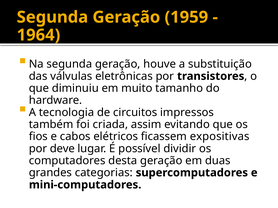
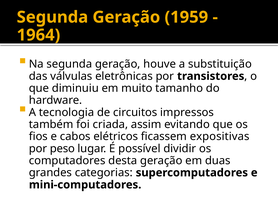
deve: deve -> peso
